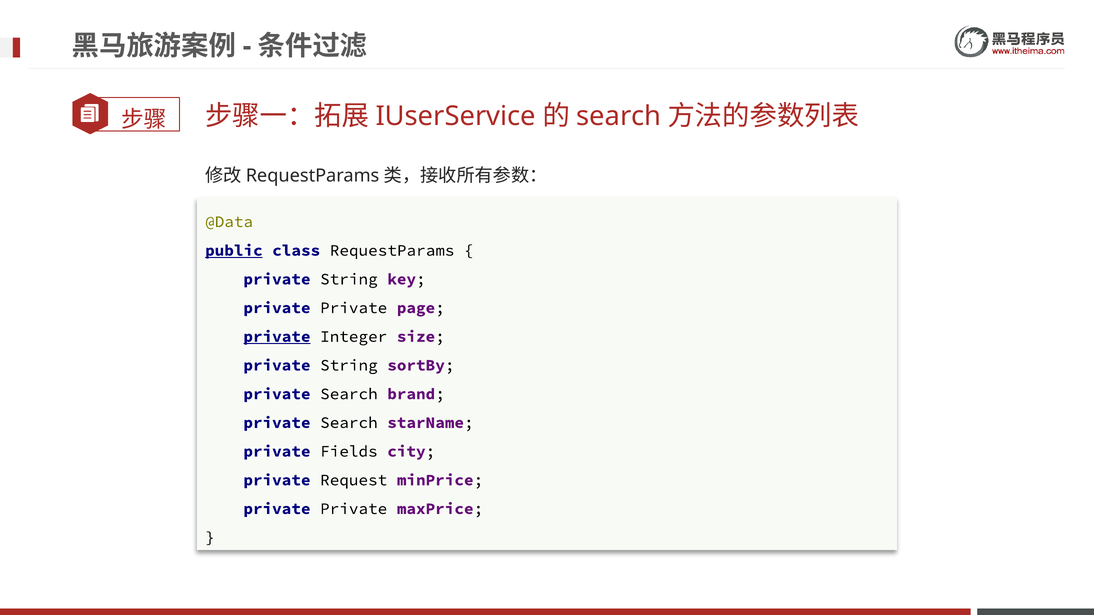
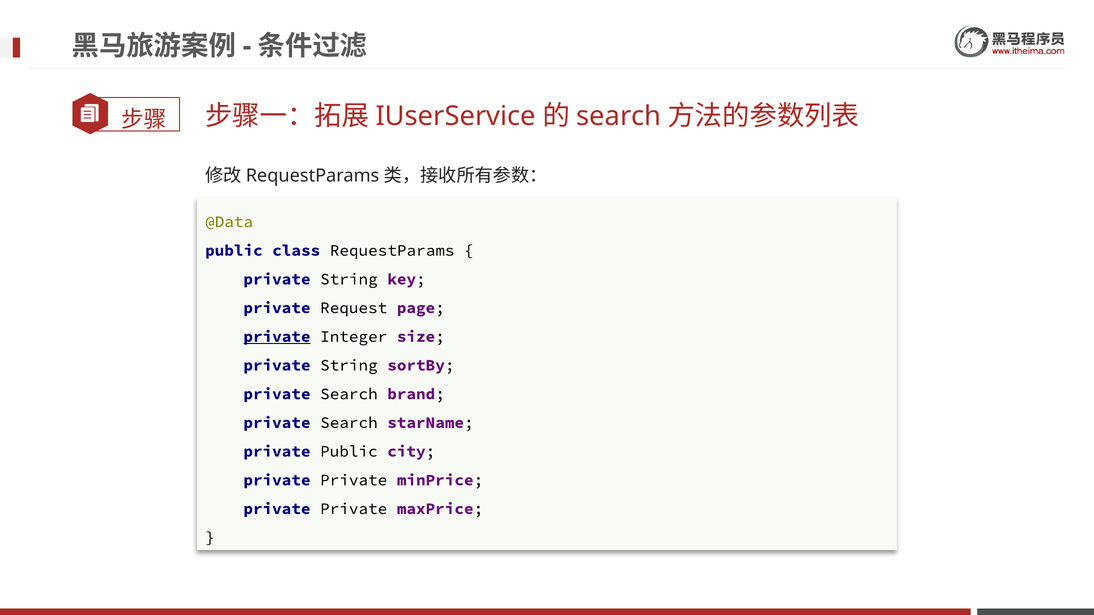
public at (234, 251) underline: present -> none
Private at (354, 308): Private -> Request
private Fields: Fields -> Public
Request at (354, 480): Request -> Private
